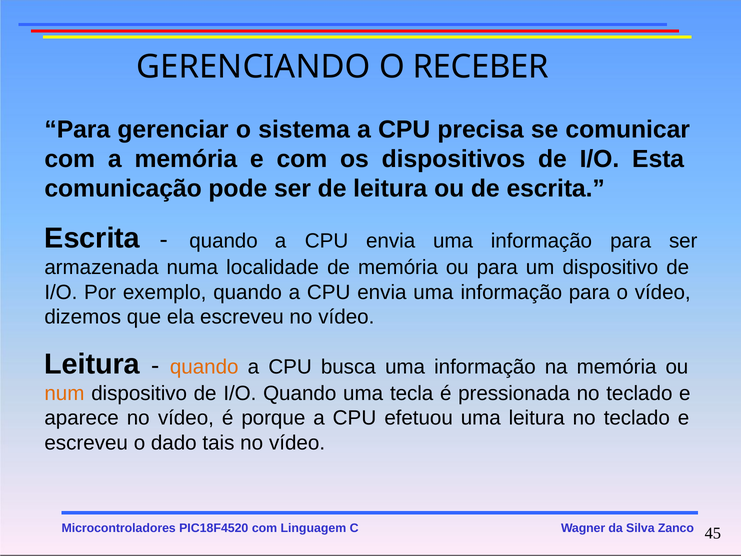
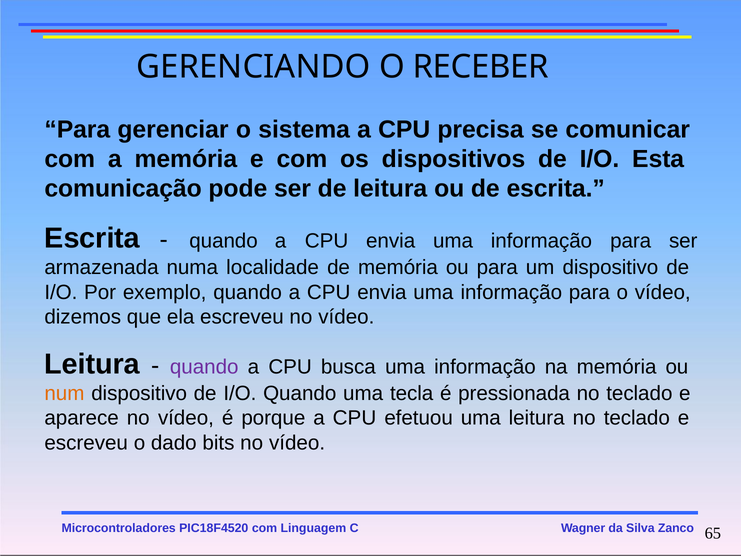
quando at (204, 367) colour: orange -> purple
tais: tais -> bits
45: 45 -> 65
